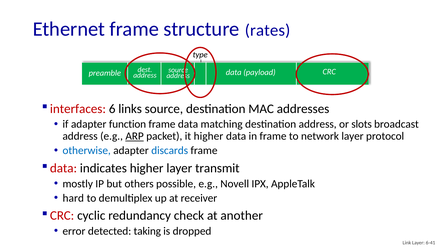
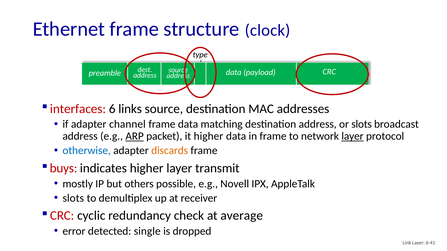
rates: rates -> clock
function: function -> channel
layer at (353, 136) underline: none -> present
discards colour: blue -> orange
data at (63, 169): data -> buys
hard at (73, 198): hard -> slots
another: another -> average
taking: taking -> single
